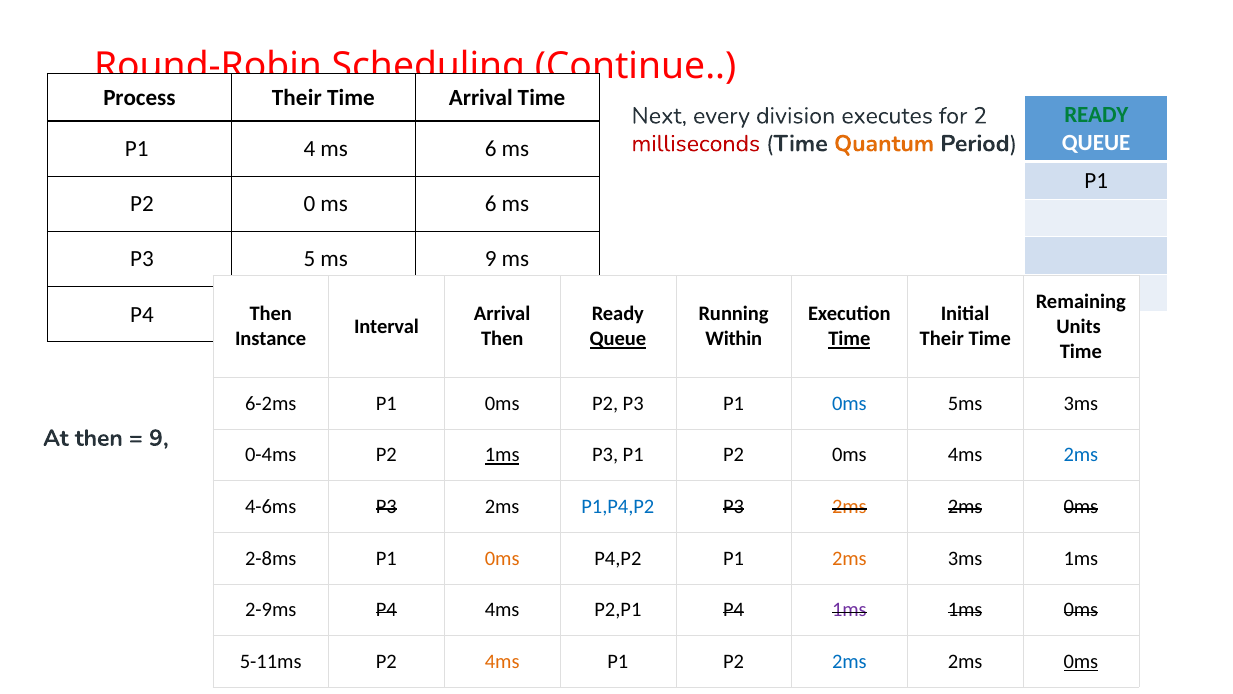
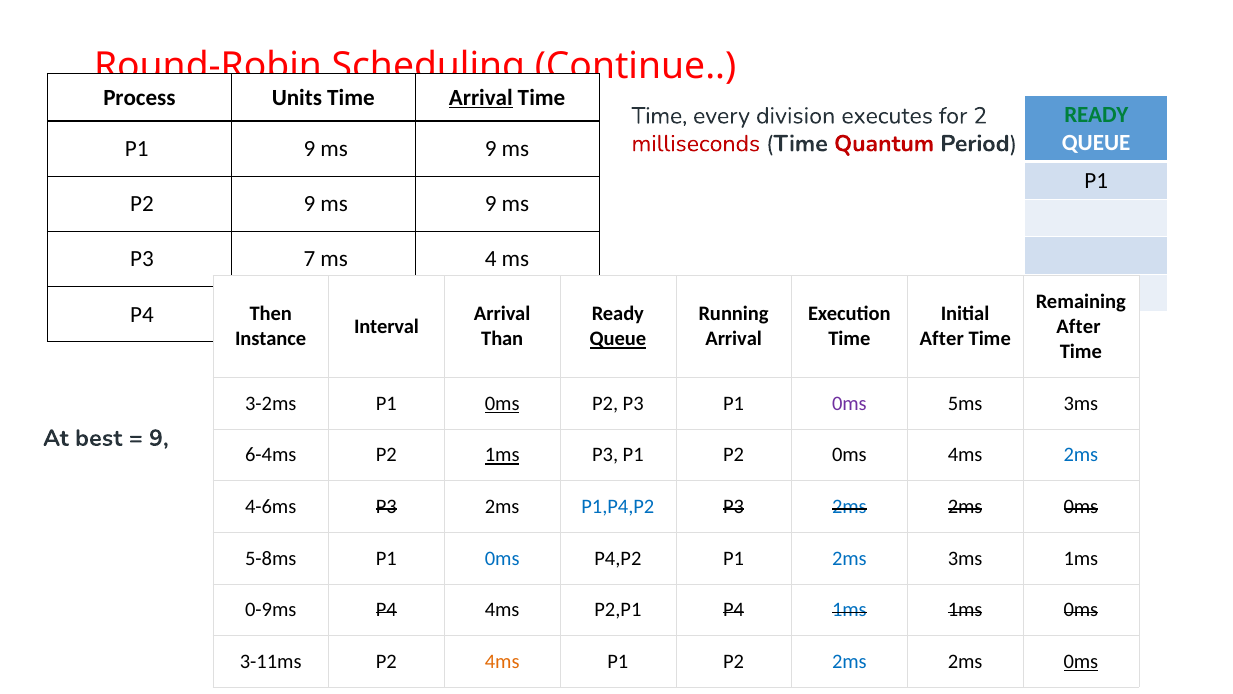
Process Their: Their -> Units
Arrival at (481, 97) underline: none -> present
Next at (659, 116): Next -> Time
Quantum colour: orange -> red
P1 4: 4 -> 9
6 at (491, 149): 6 -> 9
P2 0: 0 -> 9
6 at (491, 204): 6 -> 9
5: 5 -> 7
9 at (491, 259): 9 -> 4
Units at (1079, 326): Units -> After
Then at (502, 339): Then -> Than
Within at (734, 339): Within -> Arrival
Time at (849, 339) underline: present -> none
Their at (942, 339): Their -> After
6-2ms: 6-2ms -> 3-2ms
0ms at (502, 403) underline: none -> present
0ms at (849, 403) colour: blue -> purple
At then: then -> best
0-4ms: 0-4ms -> 6-4ms
2ms at (849, 506) colour: orange -> blue
2-8ms: 2-8ms -> 5-8ms
0ms at (502, 558) colour: orange -> blue
2ms at (849, 558) colour: orange -> blue
2-9ms: 2-9ms -> 0-9ms
1ms at (849, 610) colour: purple -> blue
5-11ms: 5-11ms -> 3-11ms
